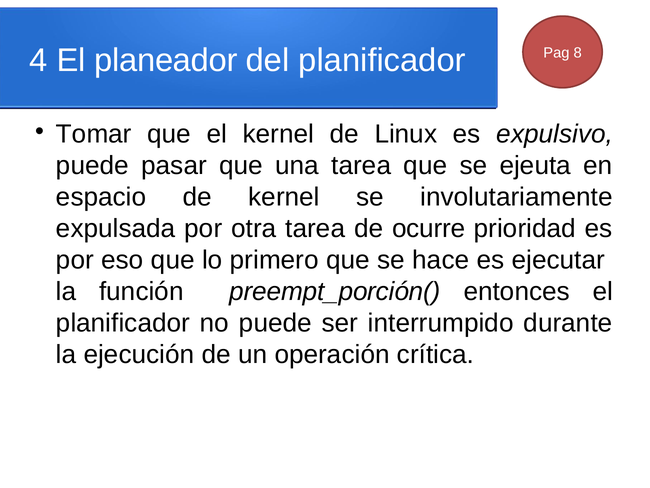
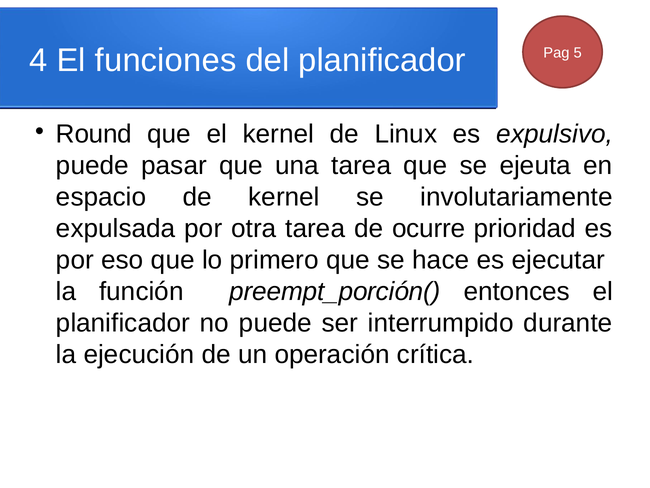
planeador: planeador -> funciones
8: 8 -> 5
Tomar: Tomar -> Round
